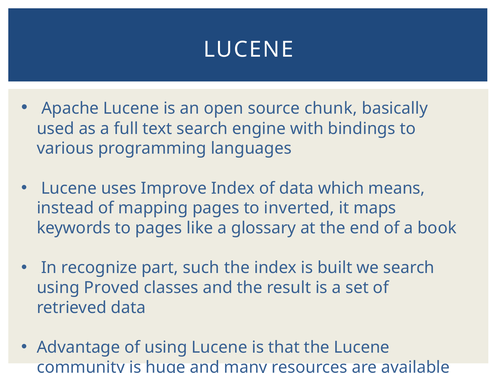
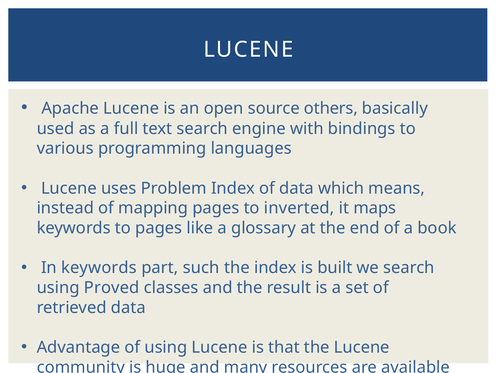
chunk: chunk -> others
Improve: Improve -> Problem
In recognize: recognize -> keywords
